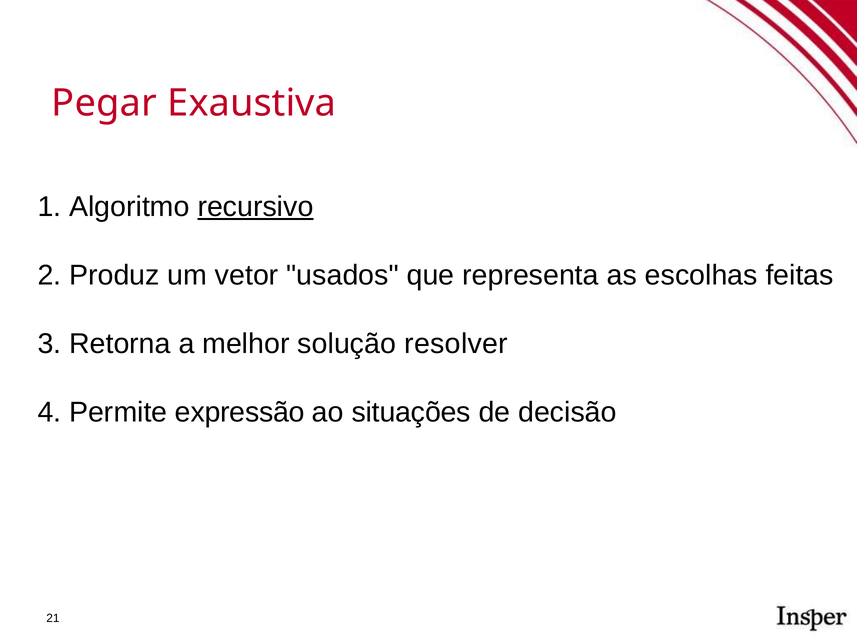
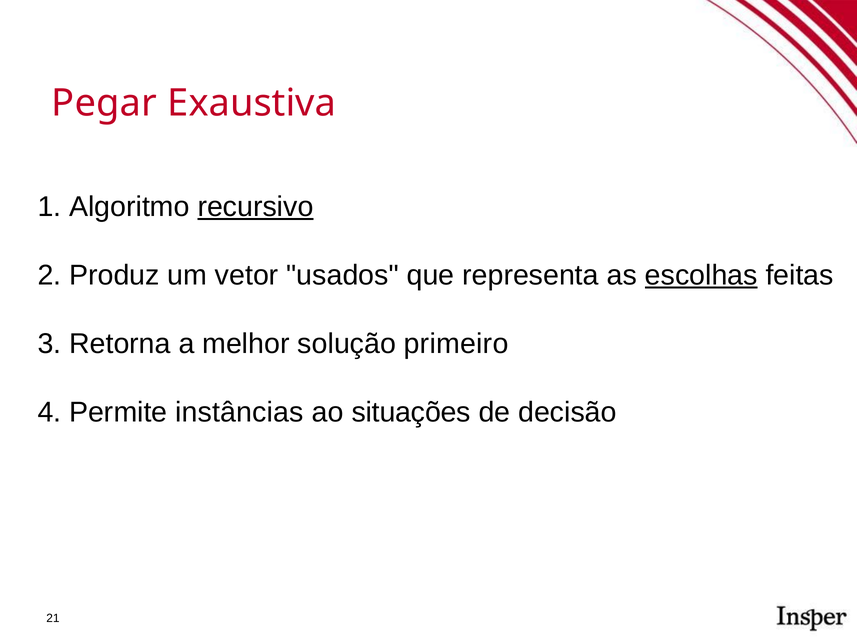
escolhas underline: none -> present
resolver: resolver -> primeiro
expressão: expressão -> instâncias
